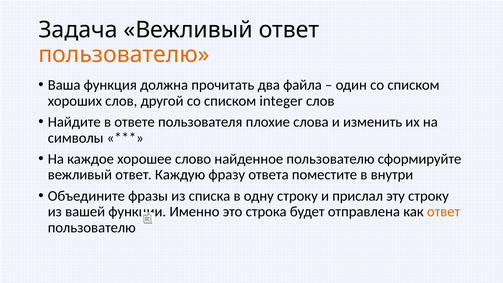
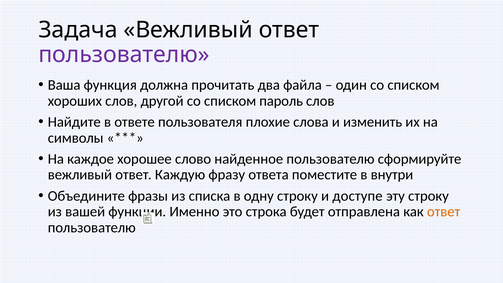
пользователю at (124, 55) colour: orange -> purple
integer: integer -> пароль
прислал: прислал -> доступе
